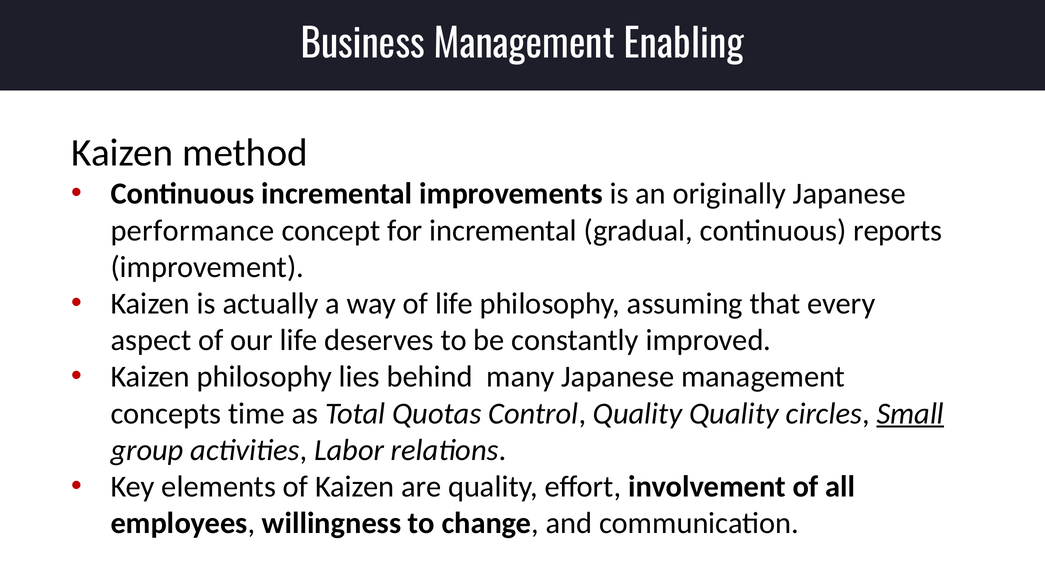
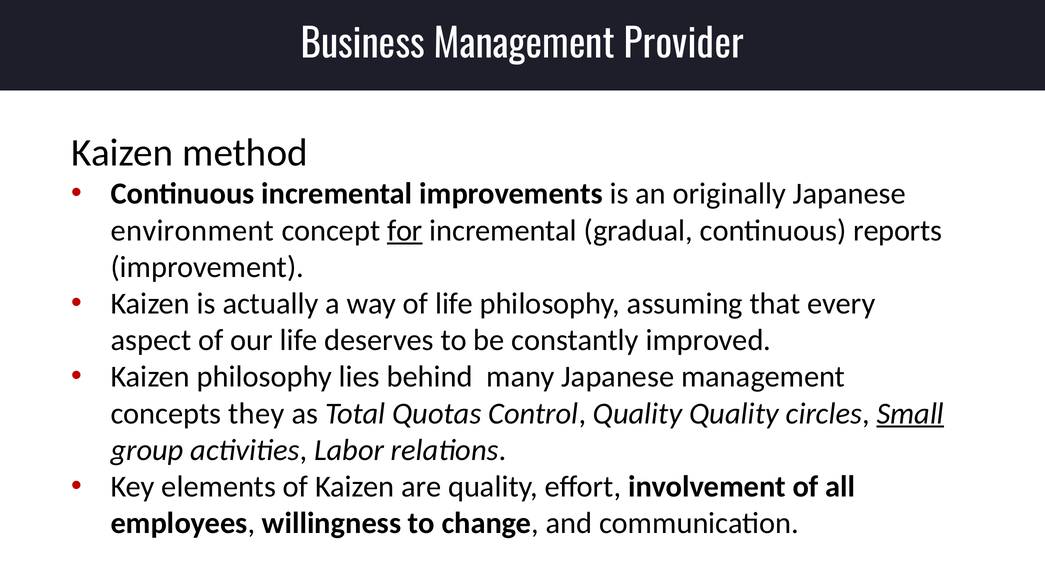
Enabling: Enabling -> Provider
performance: performance -> environment
for underline: none -> present
time: time -> they
